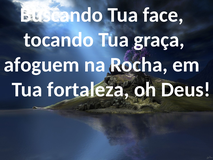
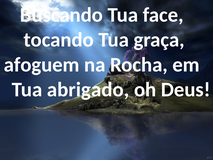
fortaleza: fortaleza -> abrigado
